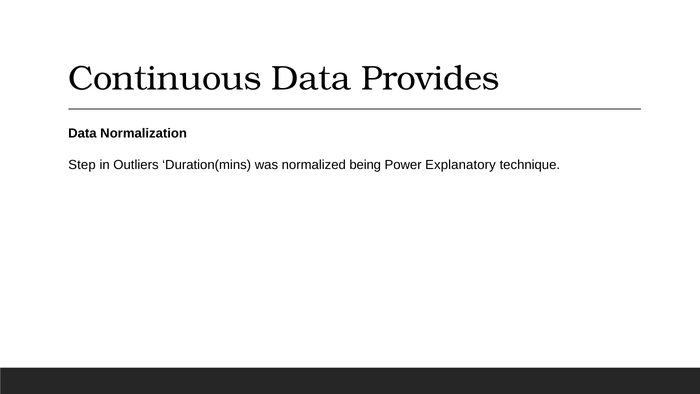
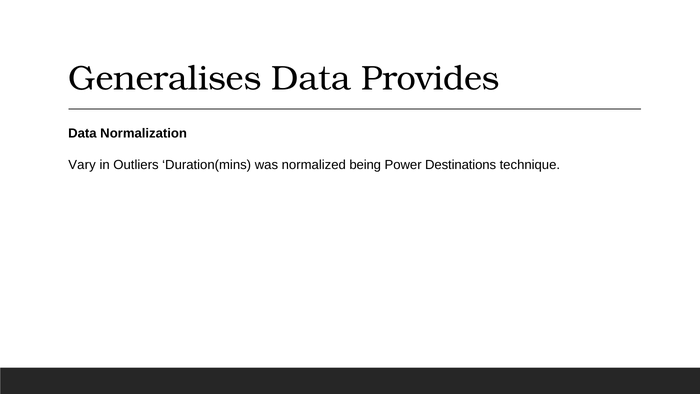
Continuous: Continuous -> Generalises
Step: Step -> Vary
Explanatory: Explanatory -> Destinations
